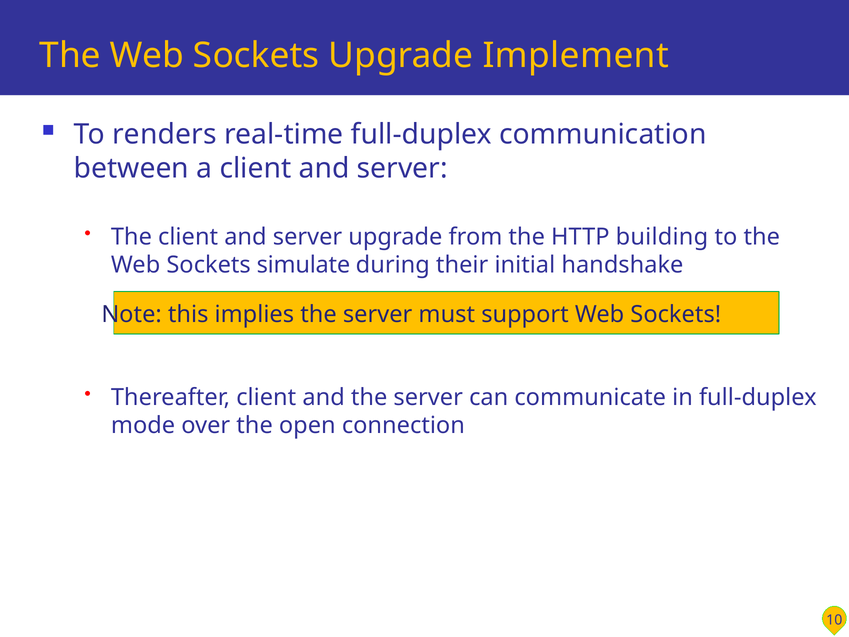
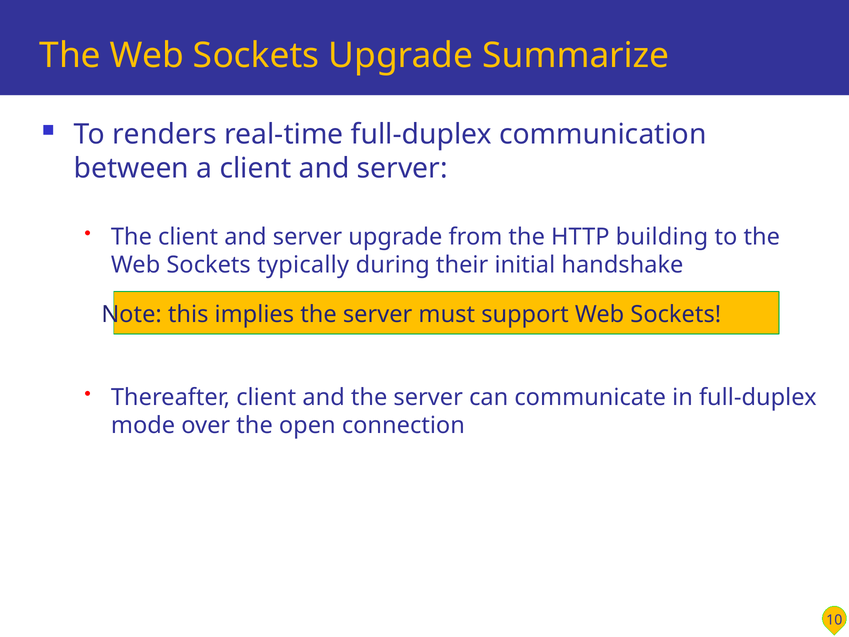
Implement: Implement -> Summarize
simulate: simulate -> typically
